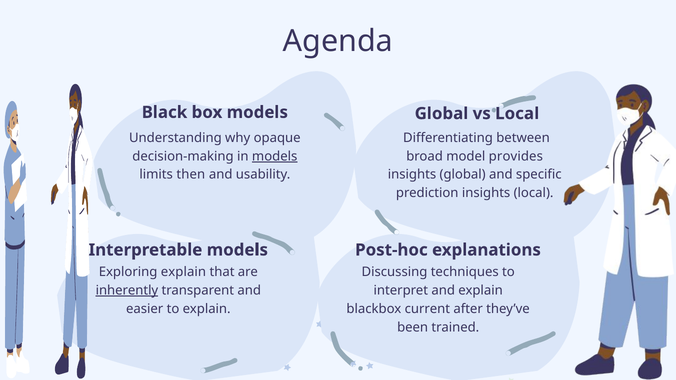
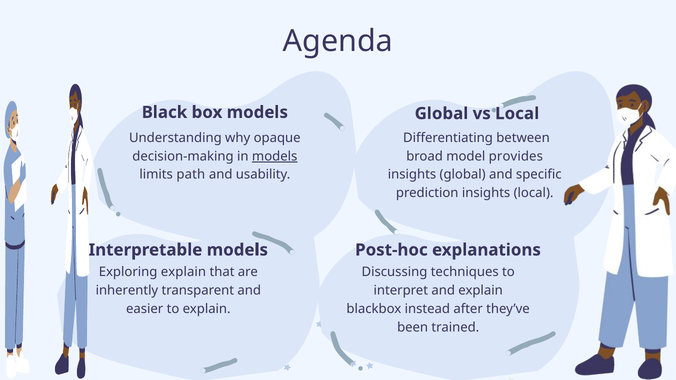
then: then -> path
inherently underline: present -> none
current: current -> instead
